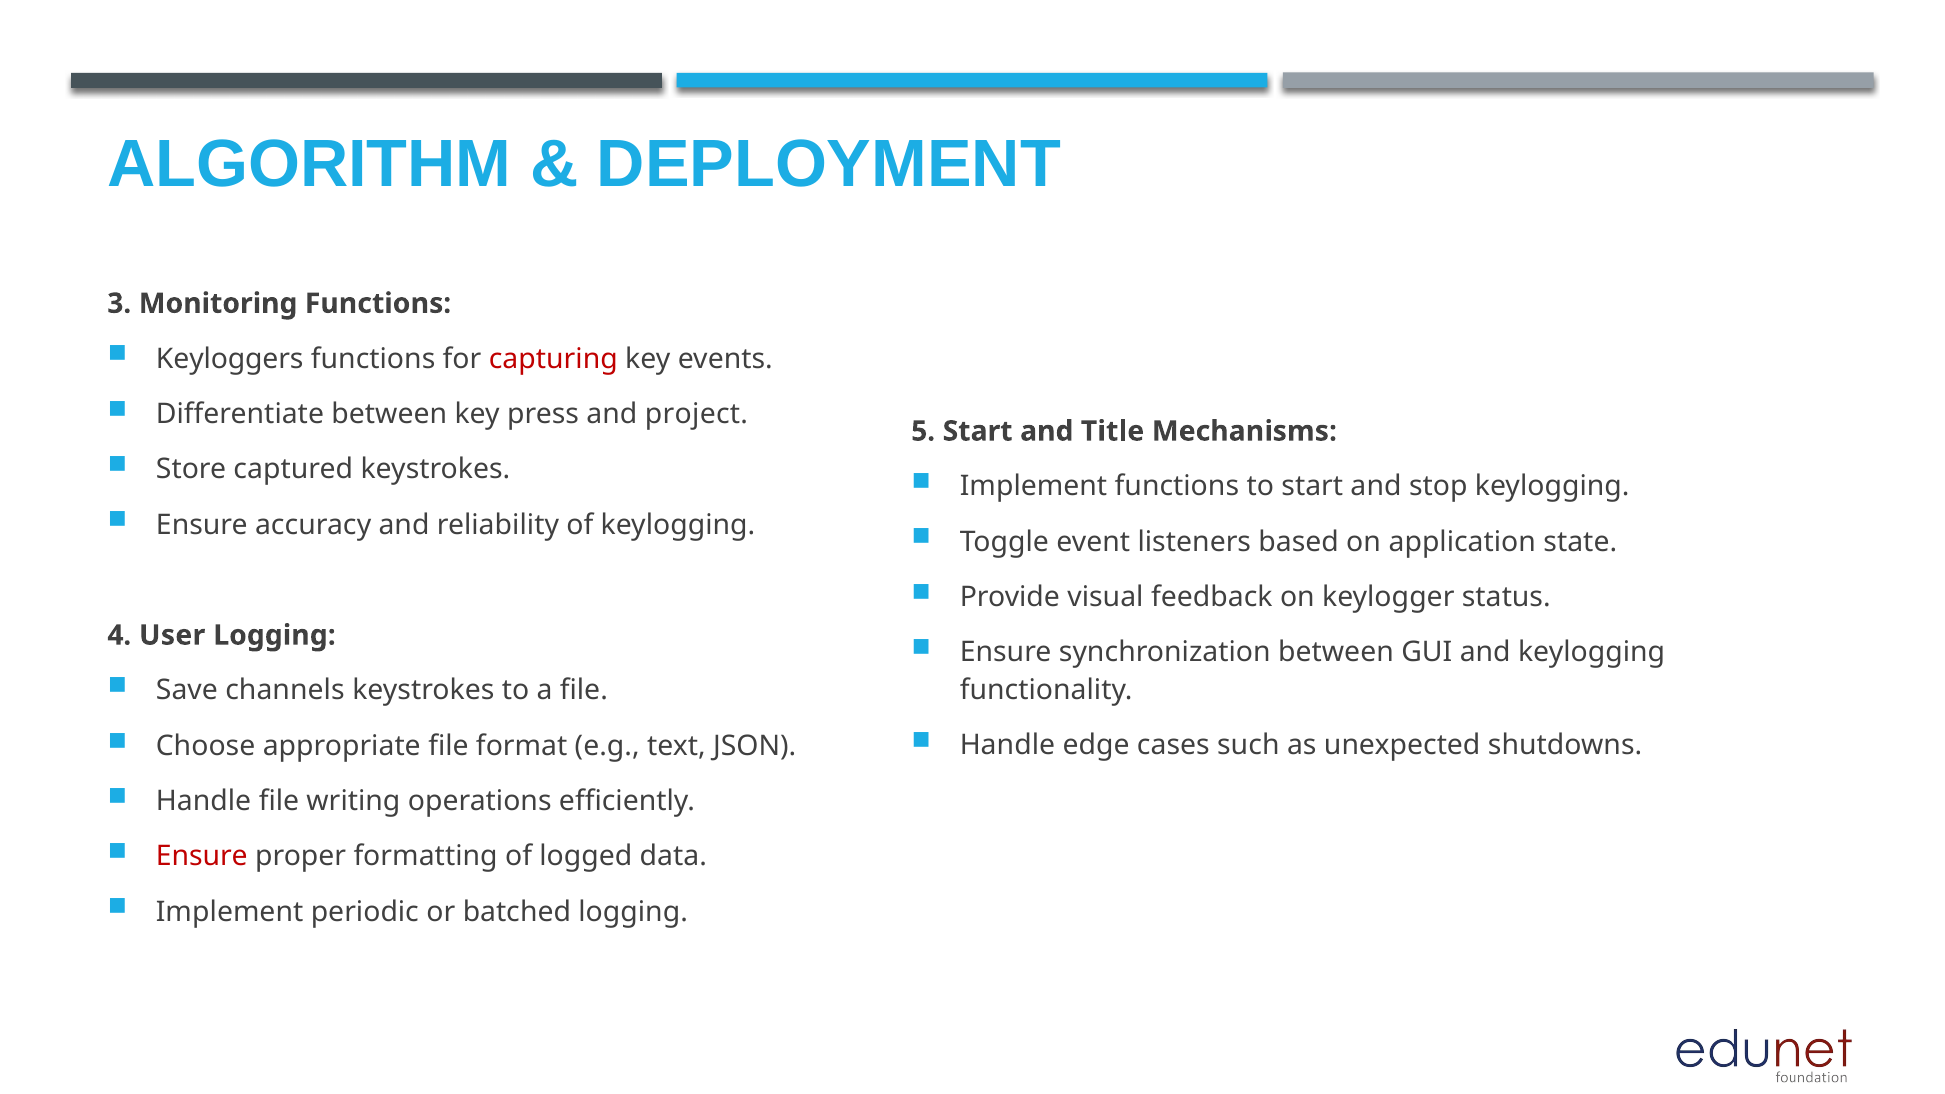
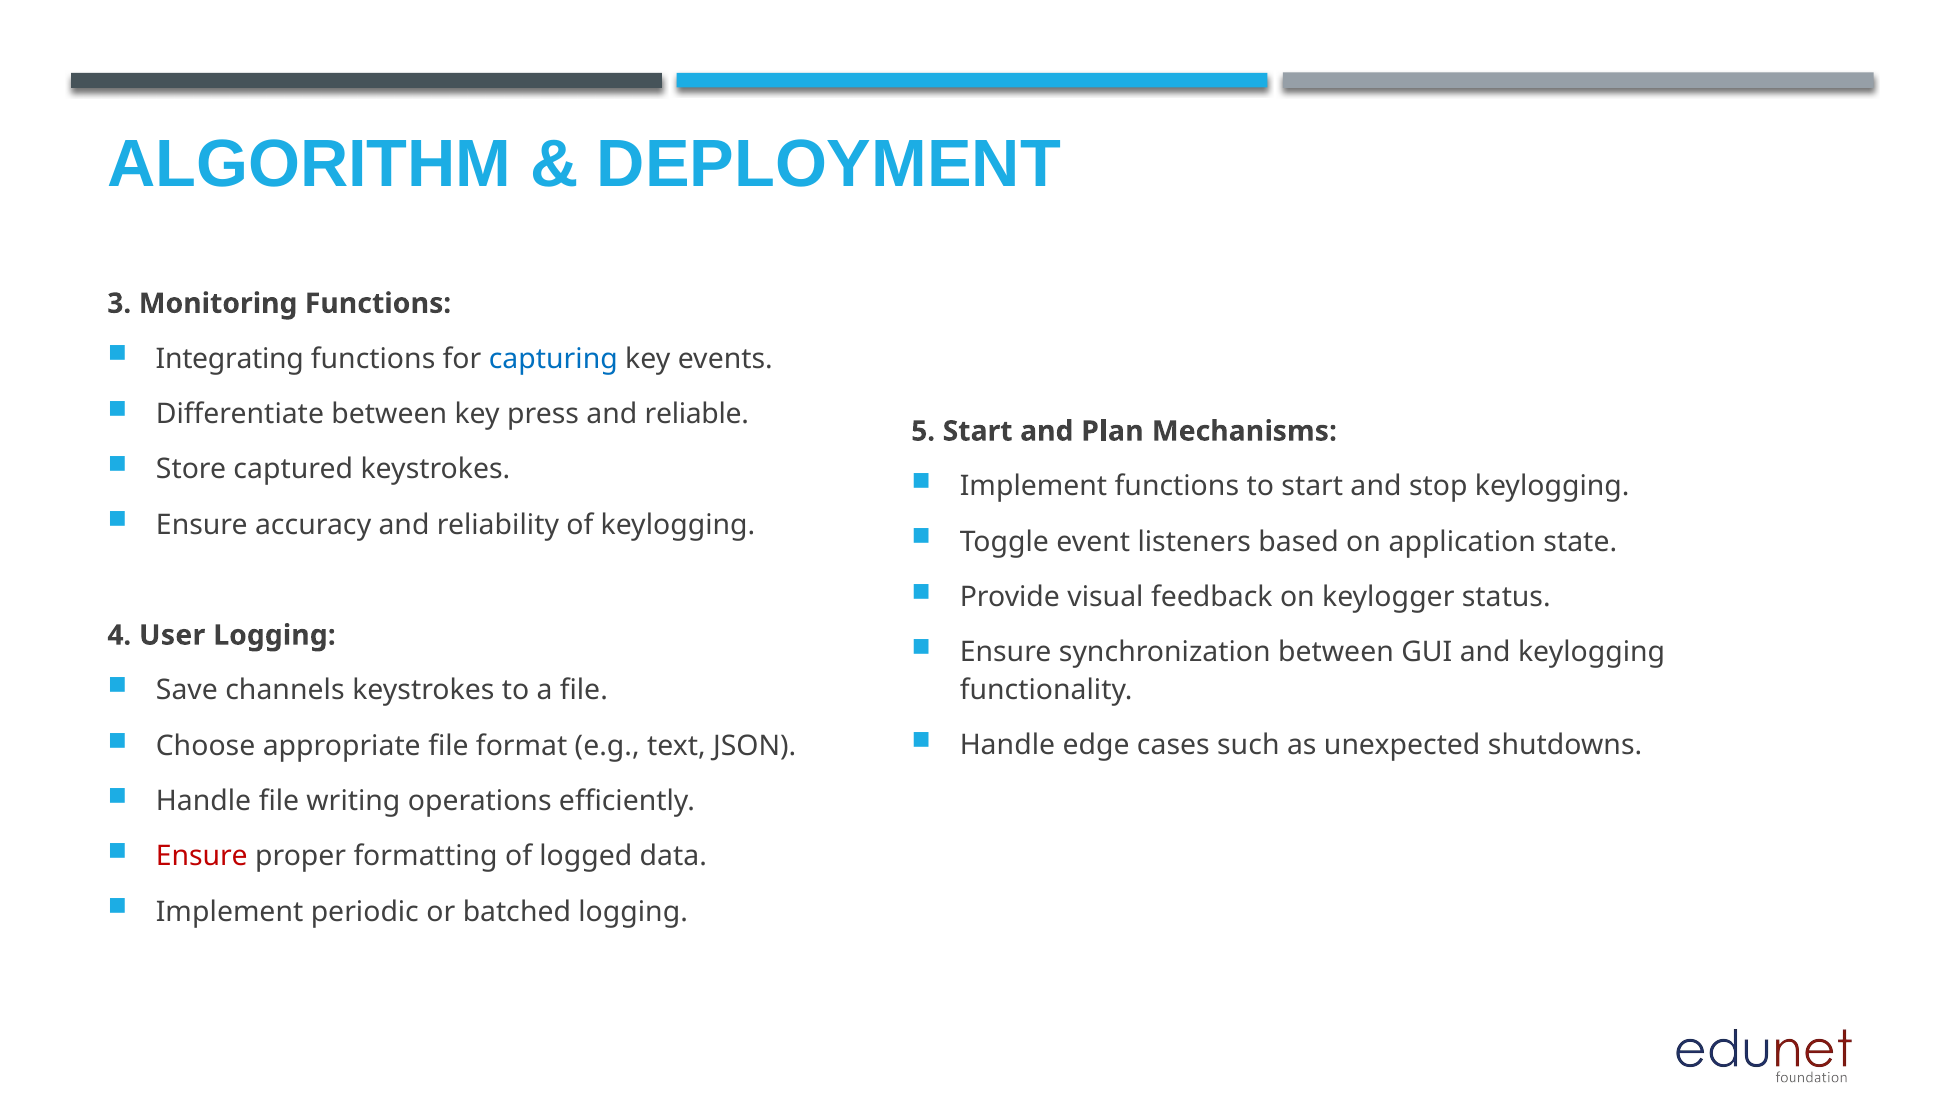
Keyloggers: Keyloggers -> Integrating
capturing colour: red -> blue
project: project -> reliable
Title: Title -> Plan
